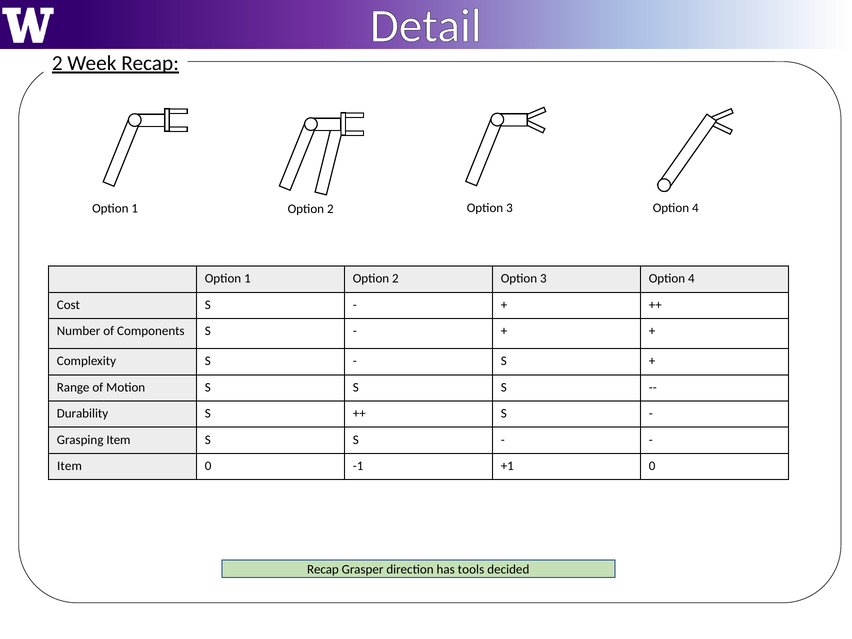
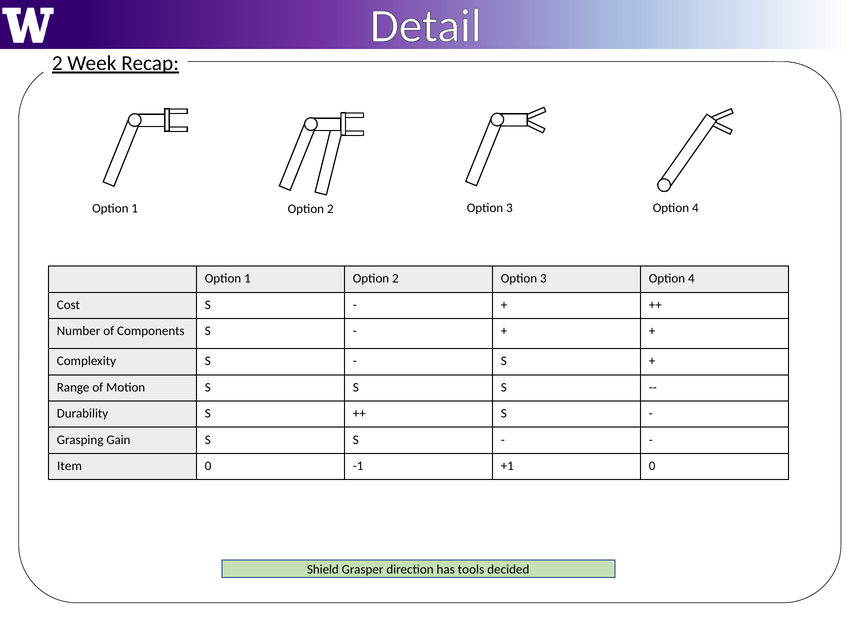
Grasping Item: Item -> Gain
Recap at (323, 570): Recap -> Shield
